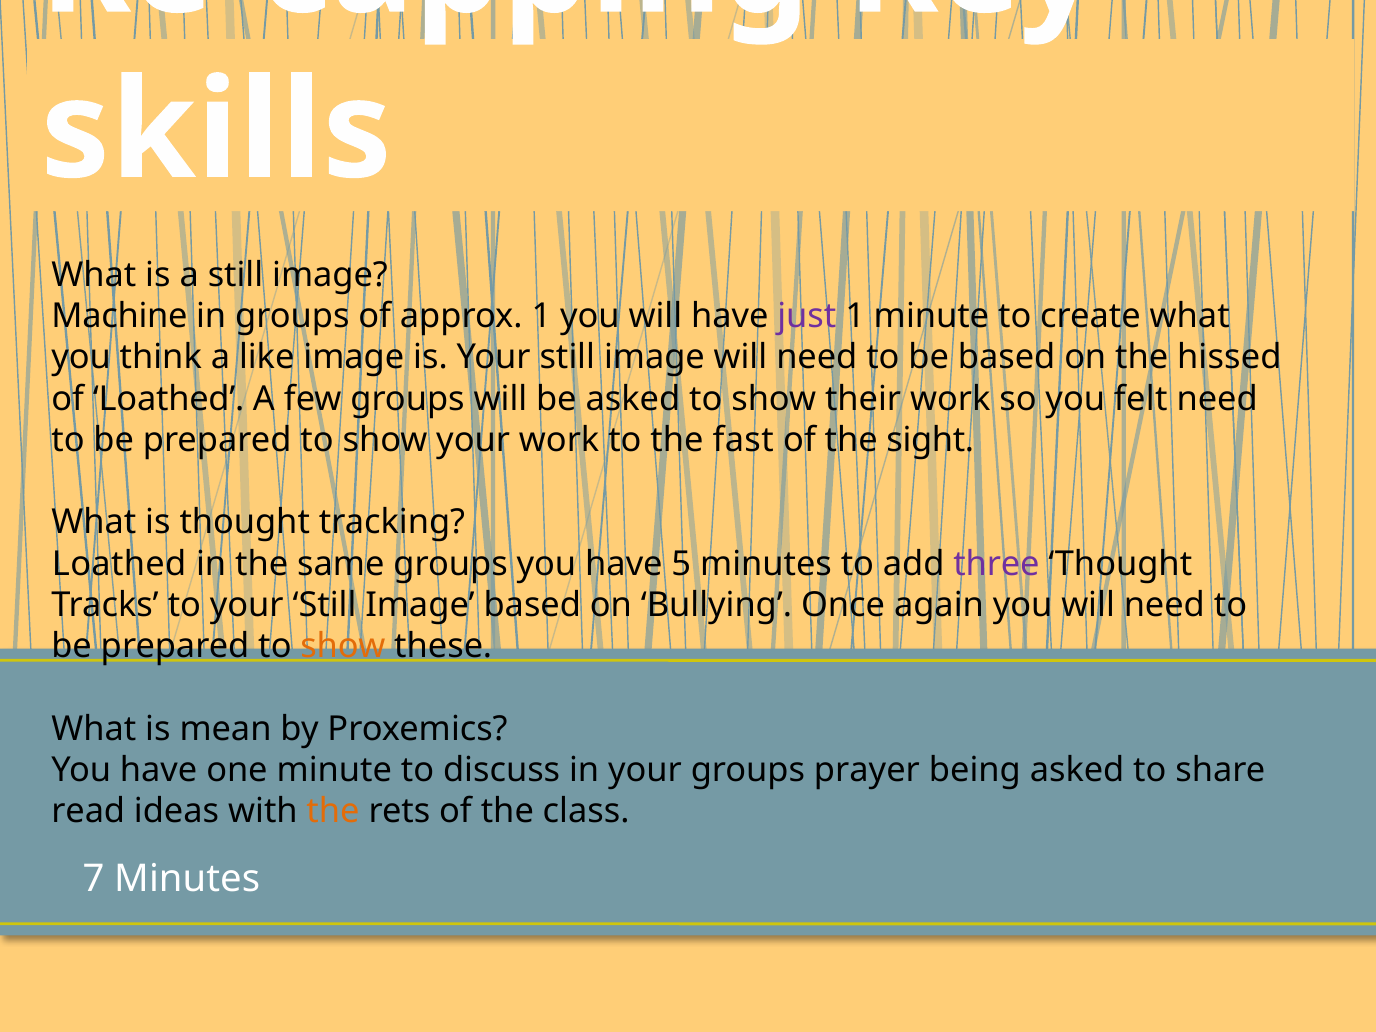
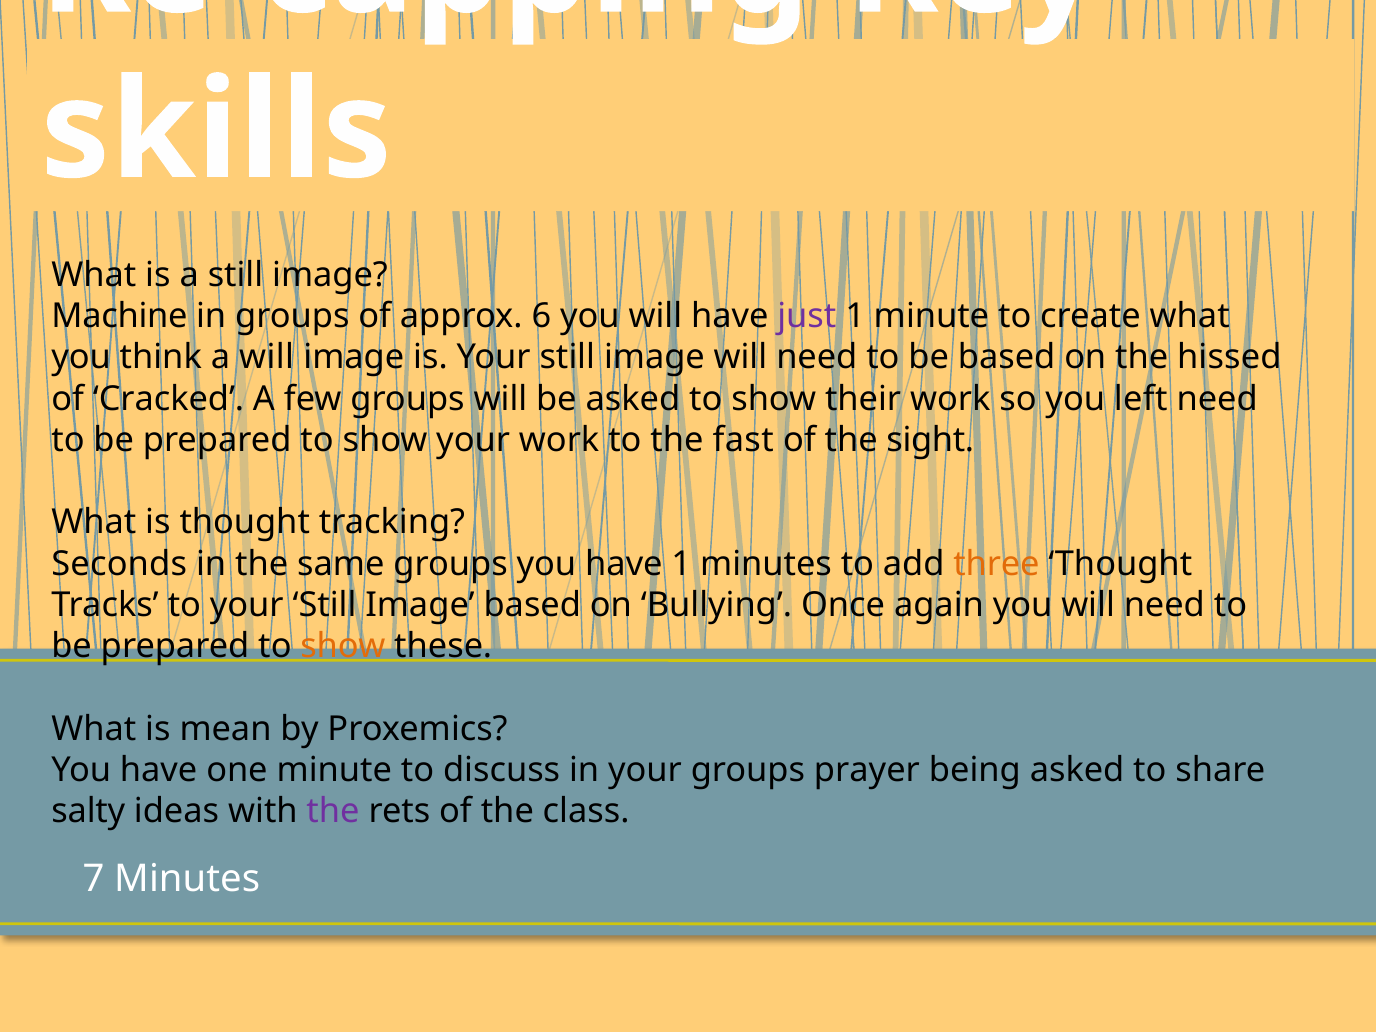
approx 1: 1 -> 6
a like: like -> will
of Loathed: Loathed -> Cracked
felt: felt -> left
Loathed at (119, 564): Loathed -> Seconds
have 5: 5 -> 1
three colour: purple -> orange
read: read -> salty
the at (333, 811) colour: orange -> purple
